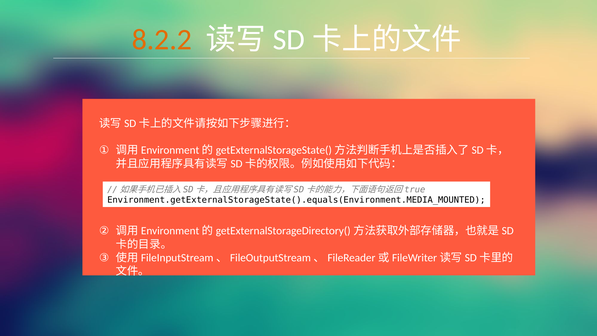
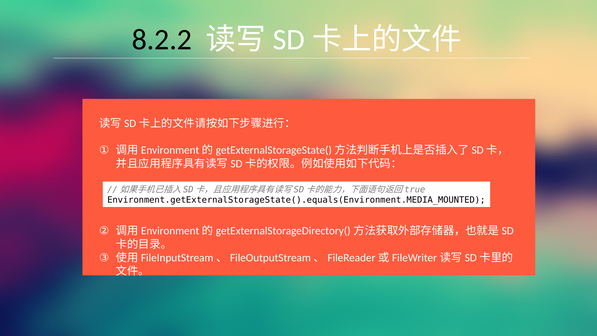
8.2.2 colour: orange -> black
